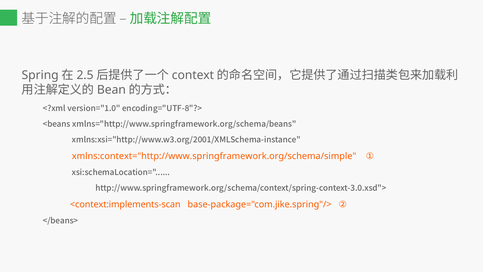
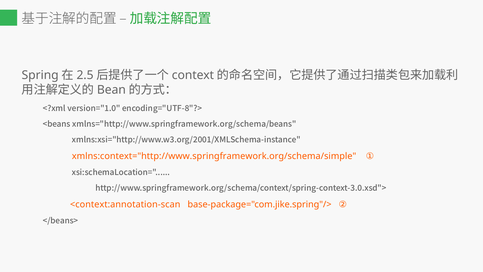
<context:implements-scan: <context:implements-scan -> <context:annotation-scan
